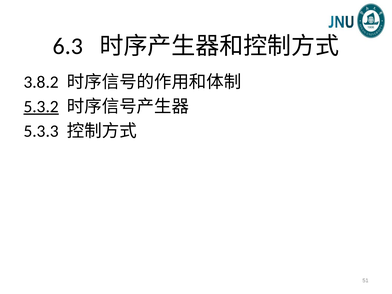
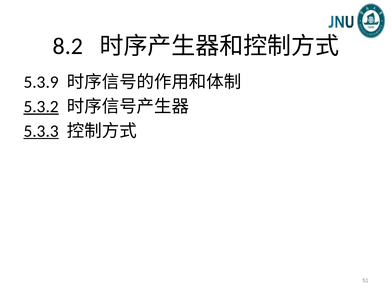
6.3: 6.3 -> 8.2
3.8.2: 3.8.2 -> 5.3.9
5.3.3 underline: none -> present
